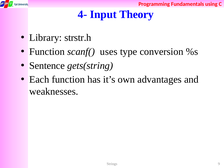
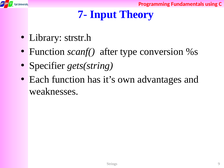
4-: 4- -> 7-
uses: uses -> after
Sentence: Sentence -> Specifier
